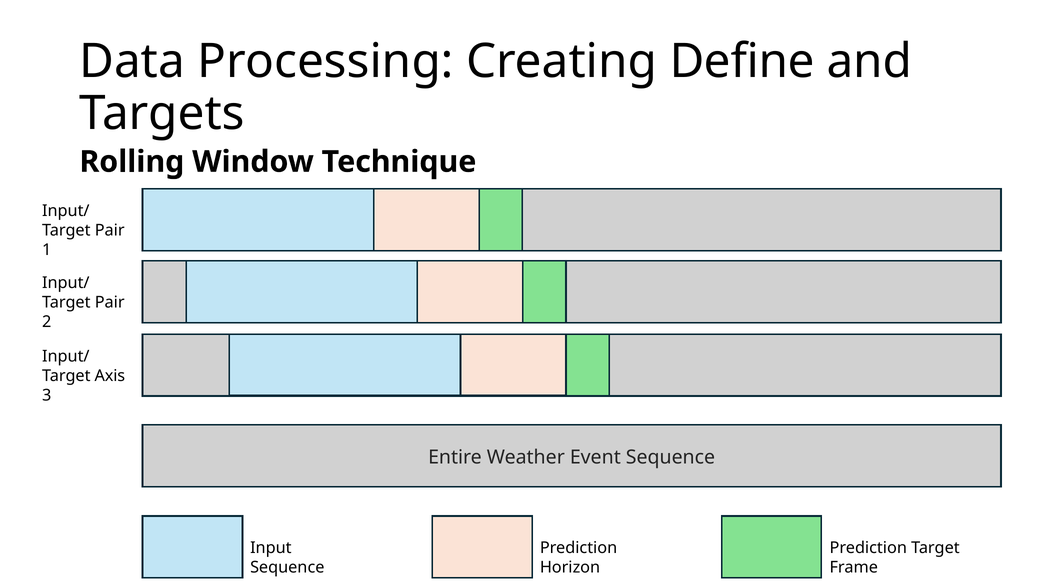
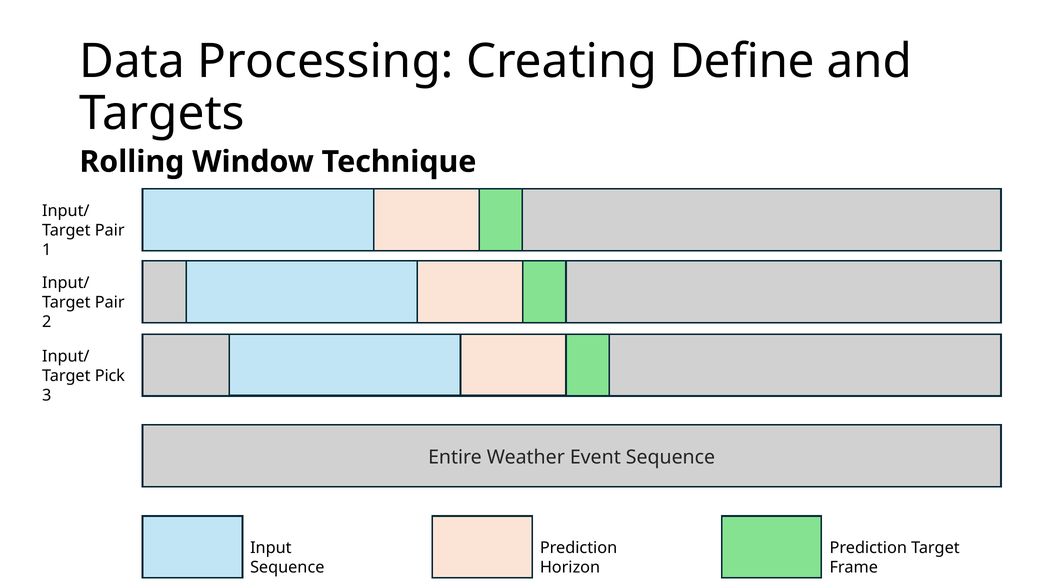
Axis: Axis -> Pick
